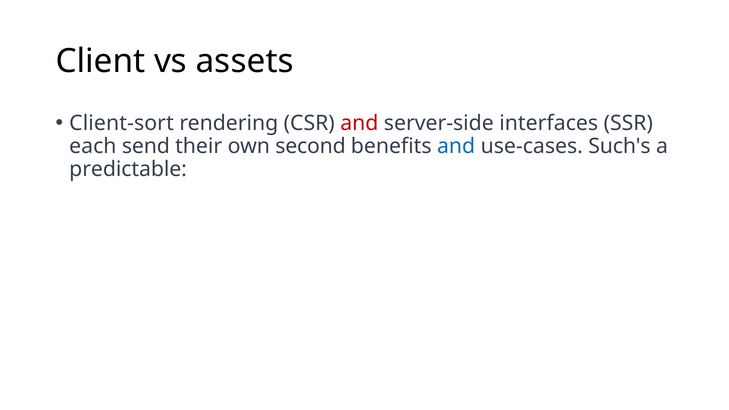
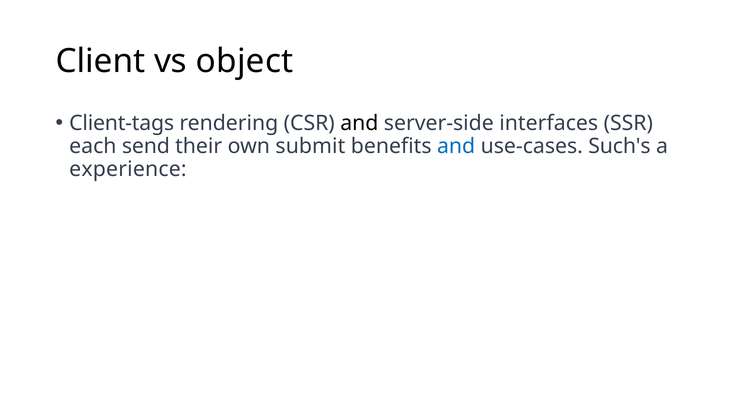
assets: assets -> object
Client-sort: Client-sort -> Client-tags
and at (359, 123) colour: red -> black
second: second -> submit
predictable: predictable -> experience
